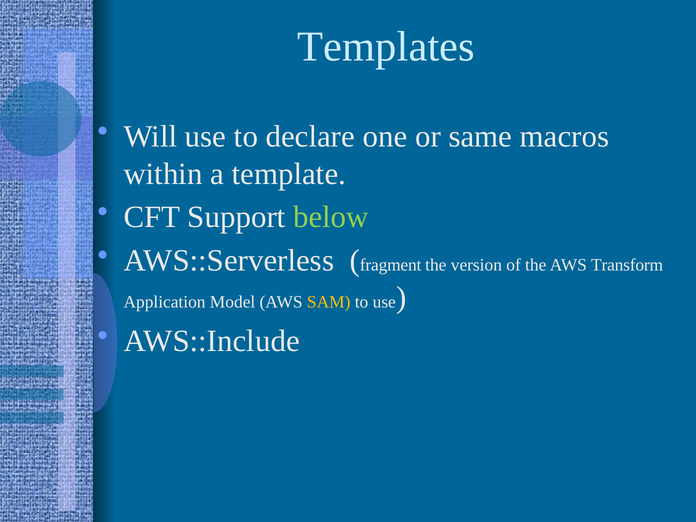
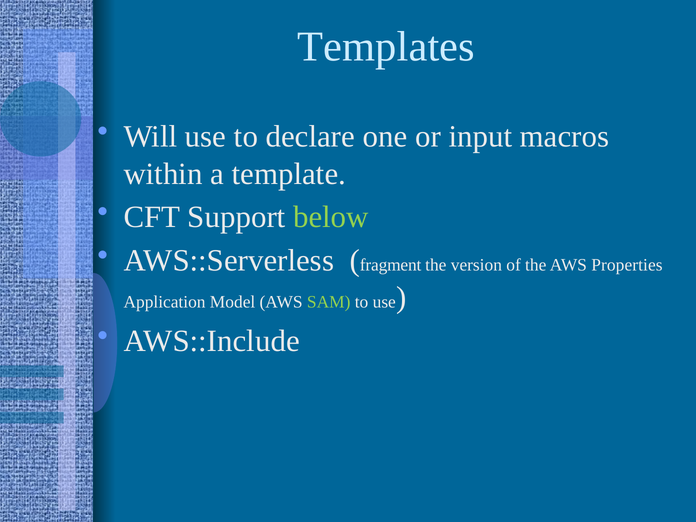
same: same -> input
Transform: Transform -> Properties
SAM colour: yellow -> light green
